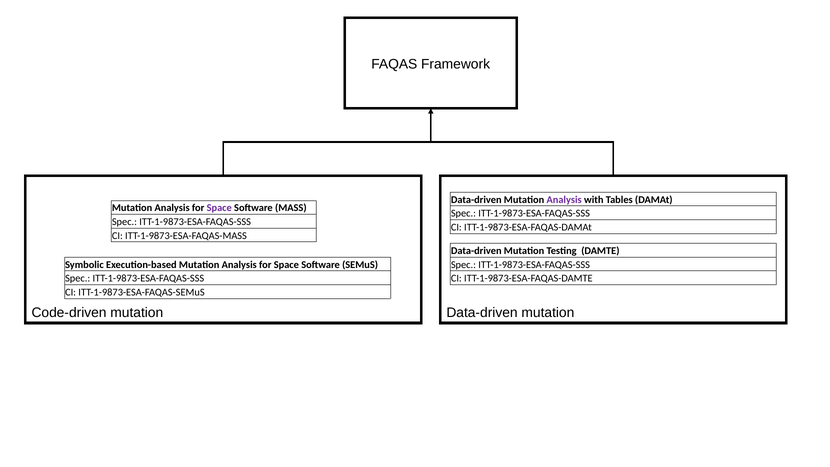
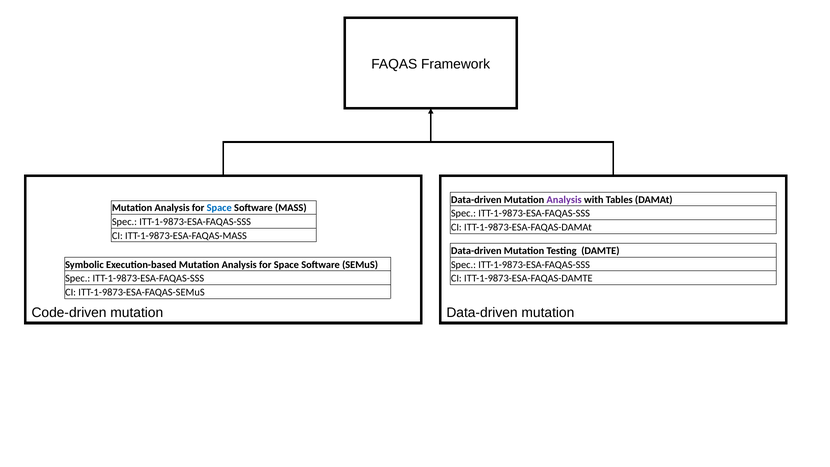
Space at (219, 208) colour: purple -> blue
